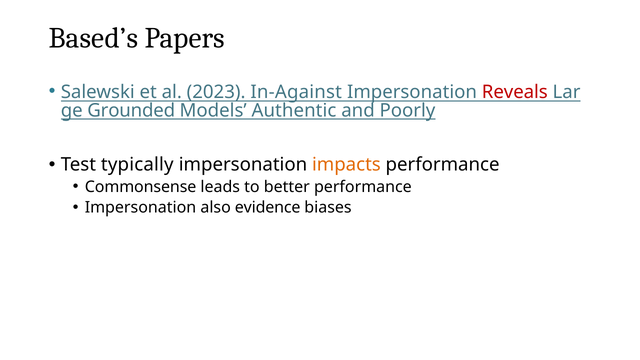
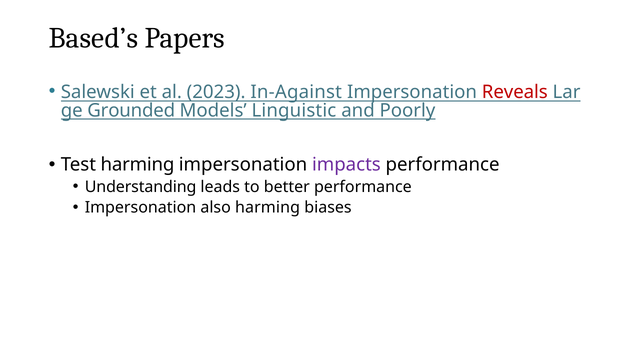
Authentic: Authentic -> Linguistic
Test typically: typically -> harming
impacts colour: orange -> purple
Commonsense: Commonsense -> Understanding
also evidence: evidence -> harming
